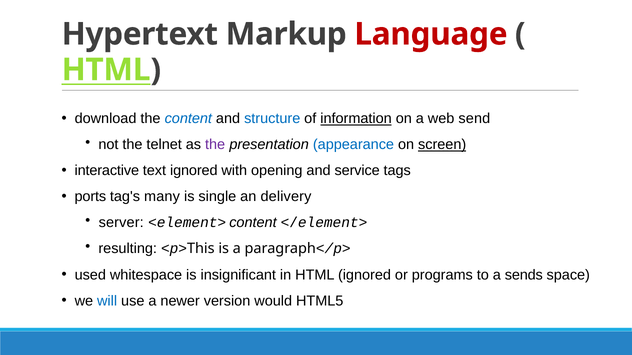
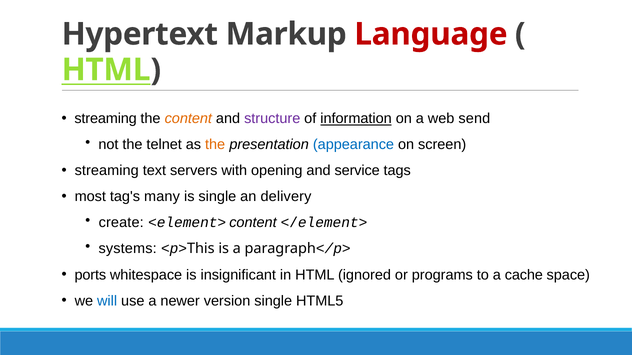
download at (106, 119): download -> streaming
content at (188, 119) colour: blue -> orange
structure colour: blue -> purple
the at (215, 145) colour: purple -> orange
screen underline: present -> none
interactive at (107, 171): interactive -> streaming
text ignored: ignored -> servers
ports: ports -> most
server: server -> create
resulting: resulting -> systems
used: used -> ports
sends: sends -> cache
version would: would -> single
